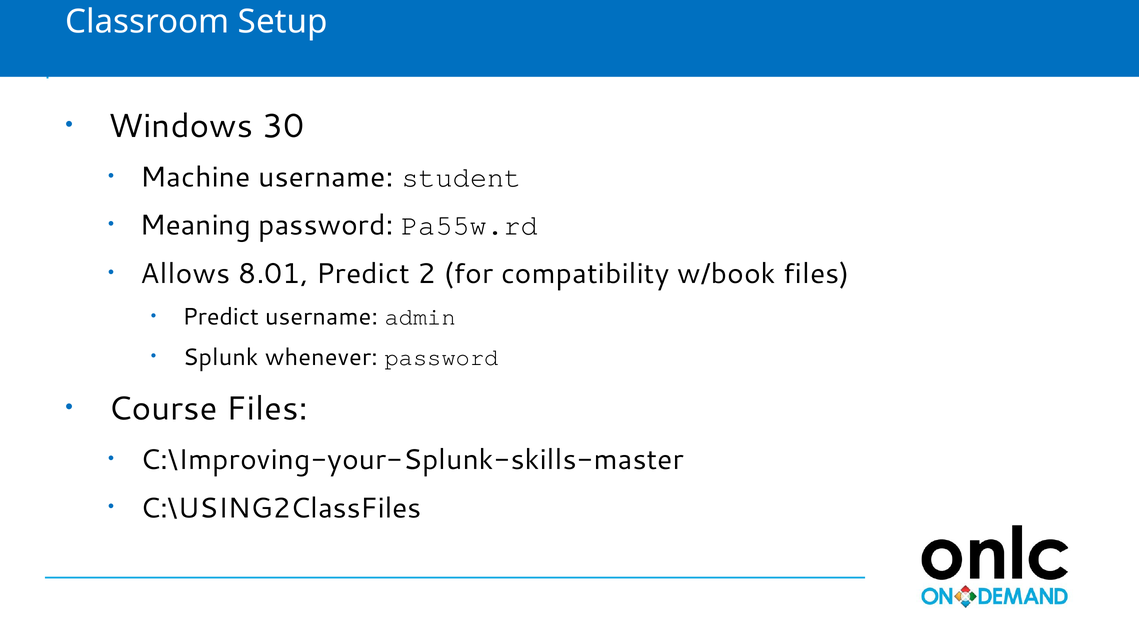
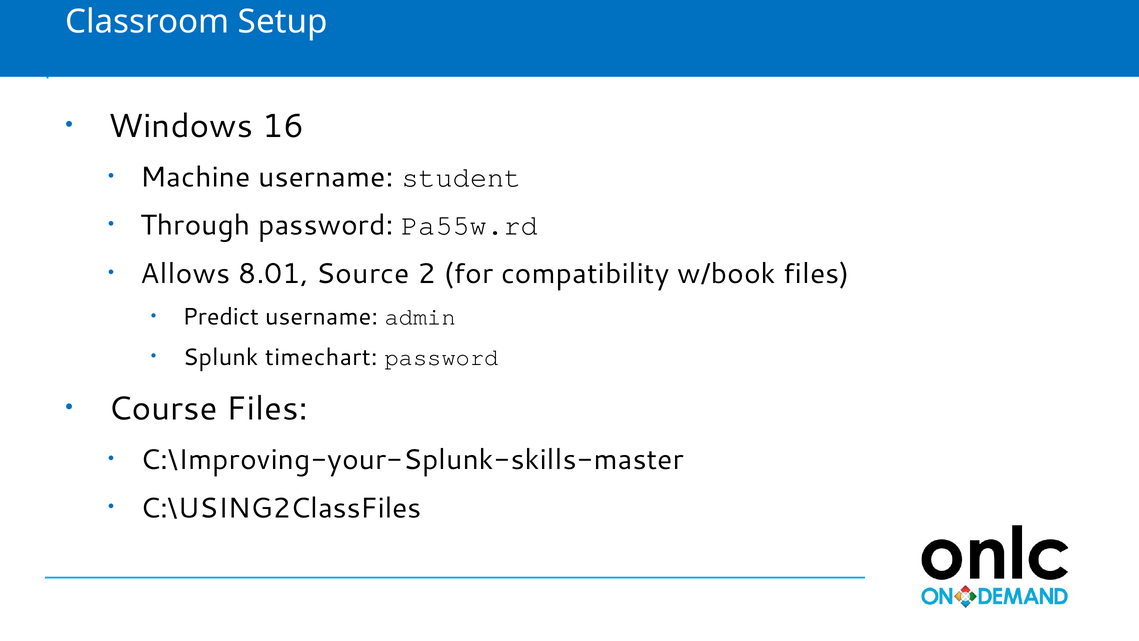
30: 30 -> 16
Meaning: Meaning -> Through
8.01 Predict: Predict -> Source
whenever: whenever -> timechart
